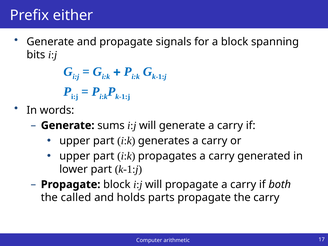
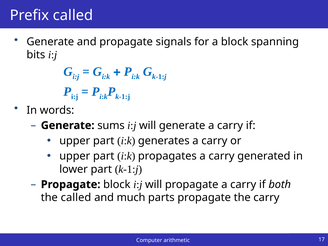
Prefix either: either -> called
holds: holds -> much
